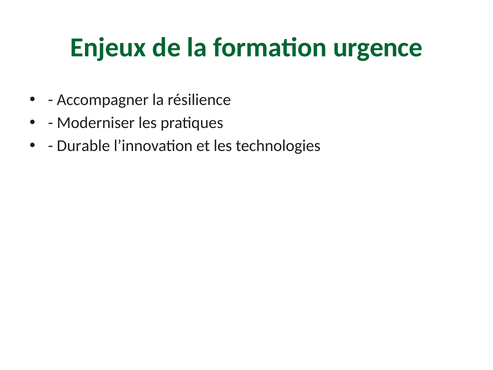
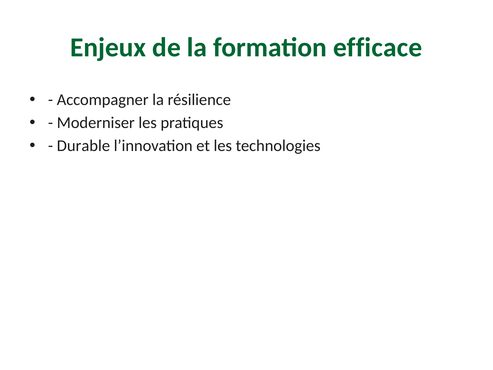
urgence: urgence -> efficace
